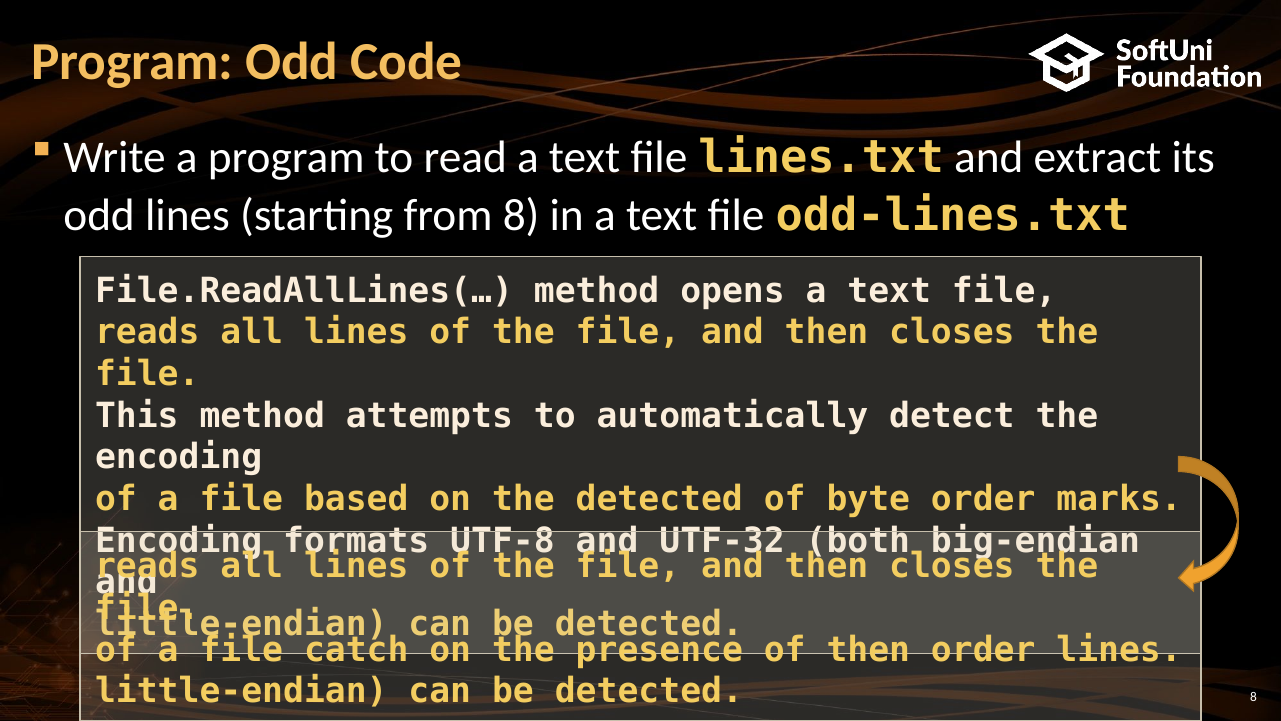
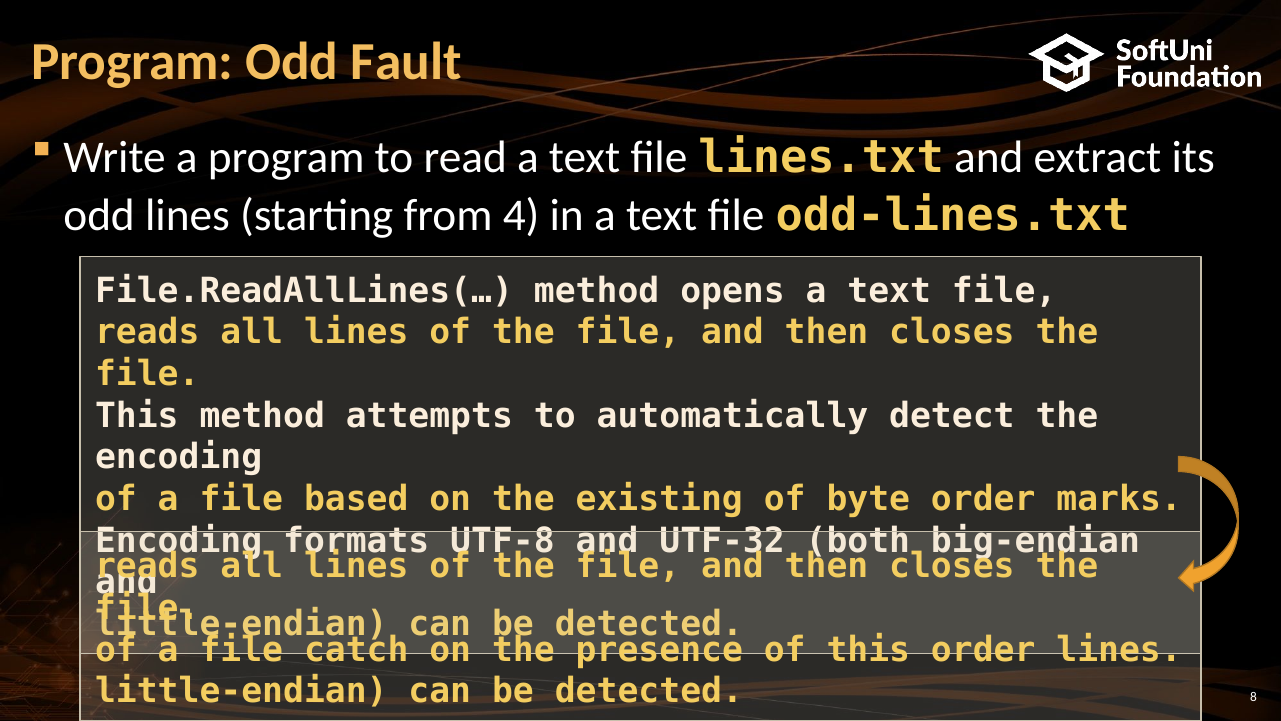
Code: Code -> Fault
from 8: 8 -> 4
the detected: detected -> existing
of then: then -> this
